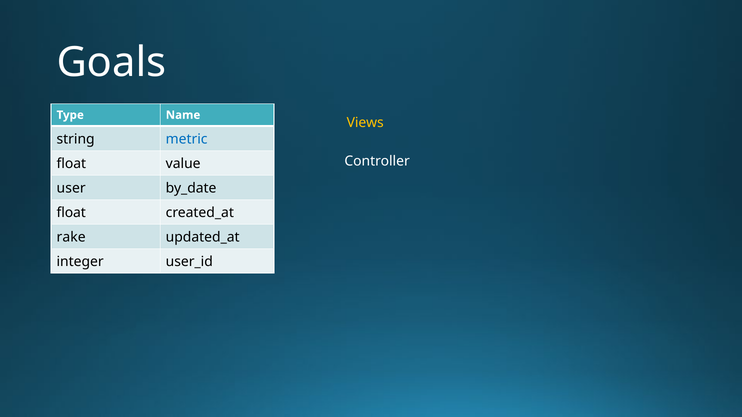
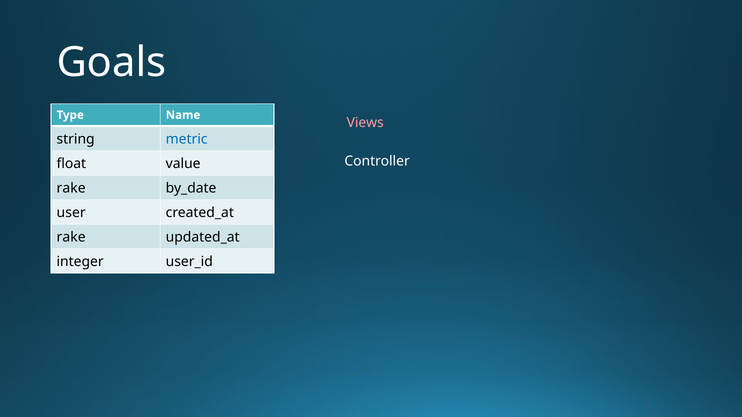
Views colour: yellow -> pink
user at (71, 188): user -> rake
float at (71, 213): float -> user
